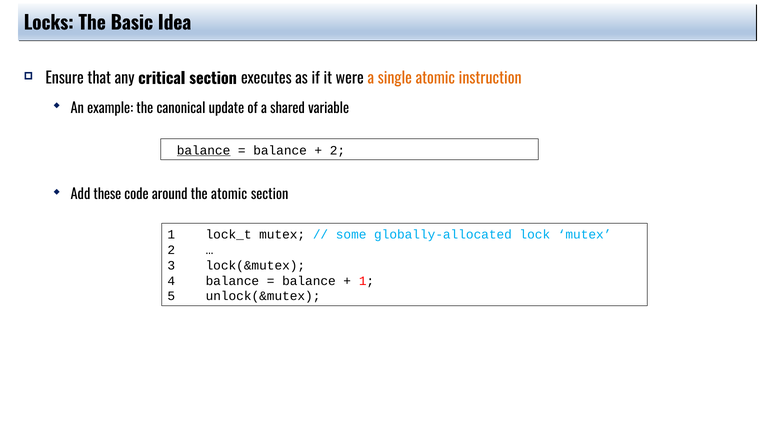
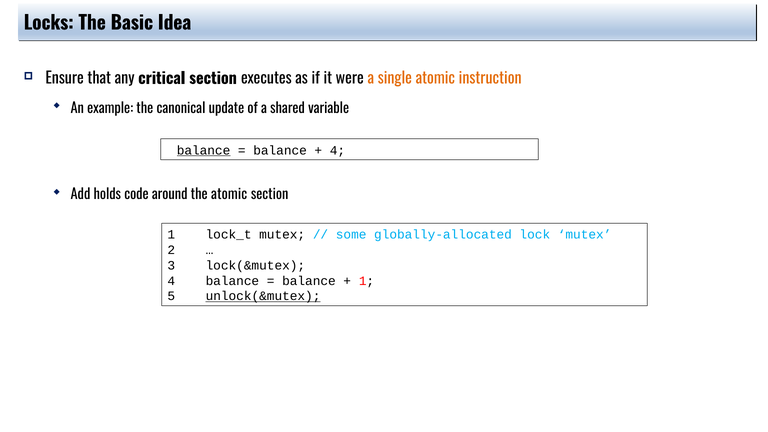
2 at (337, 150): 2 -> 4
these: these -> holds
unlock(&mutex underline: none -> present
